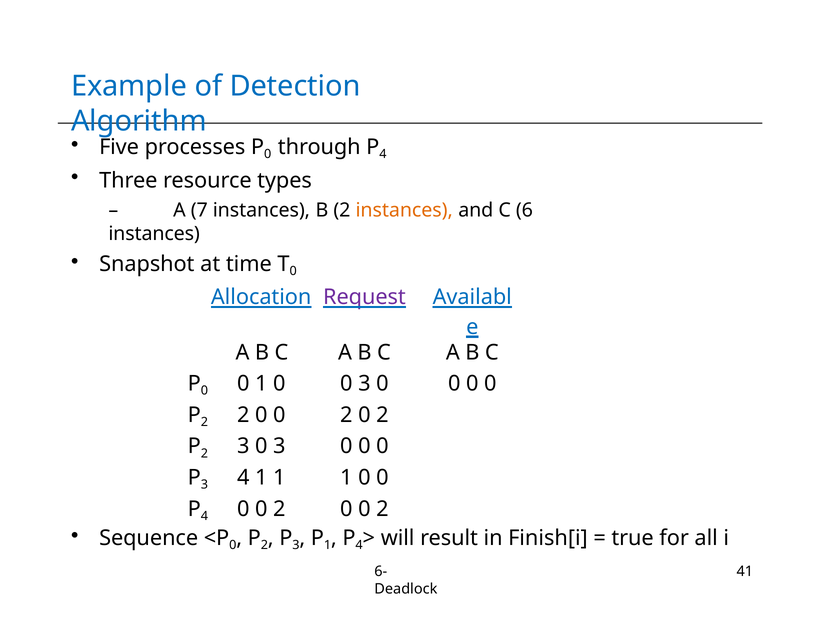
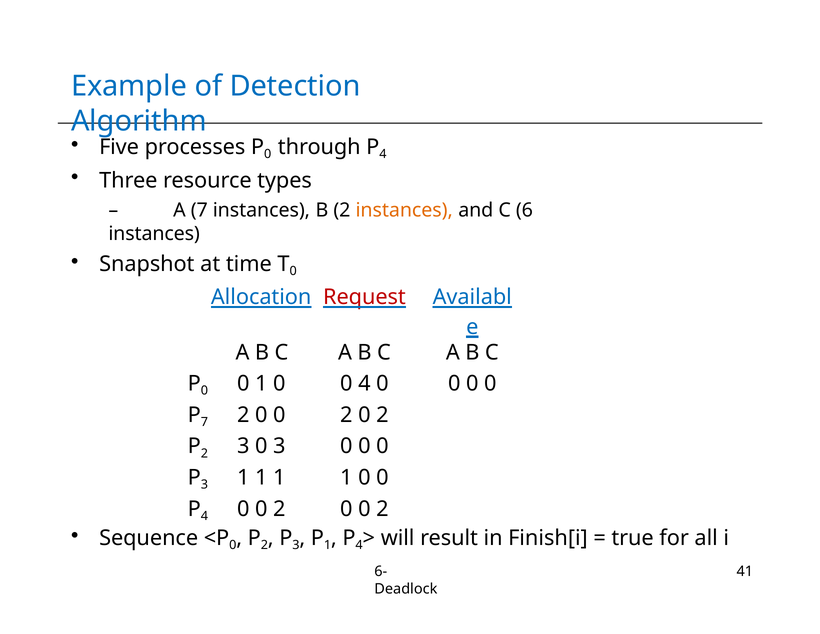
Request colour: purple -> red
0 0 3: 3 -> 4
2 at (204, 422): 2 -> 7
3 4: 4 -> 1
